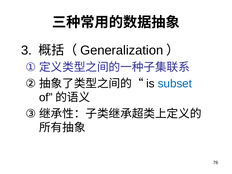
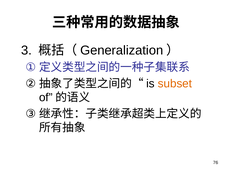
subset colour: blue -> orange
